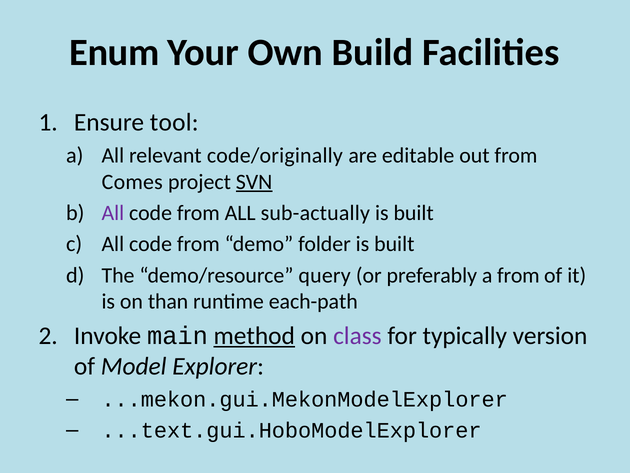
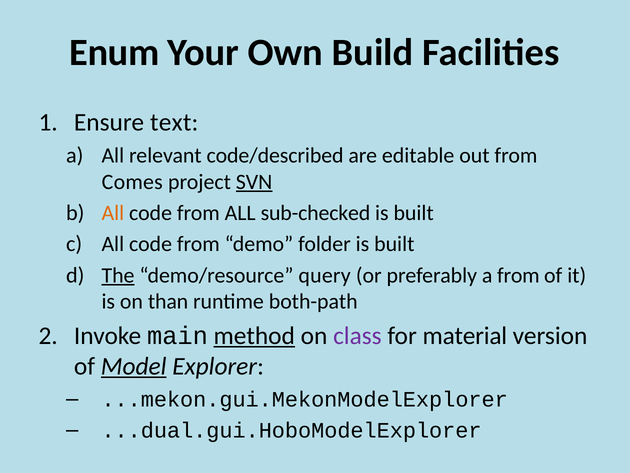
tool: tool -> text
code/originally: code/originally -> code/described
All at (113, 213) colour: purple -> orange
sub-actually: sub-actually -> sub-checked
The underline: none -> present
each-path: each-path -> both-path
typically: typically -> material
Model underline: none -> present
...text.gui.HoboModelExplorer: ...text.gui.HoboModelExplorer -> ...dual.gui.HoboModelExplorer
